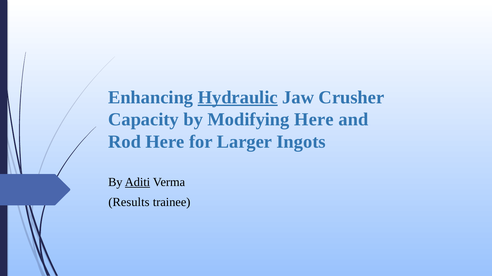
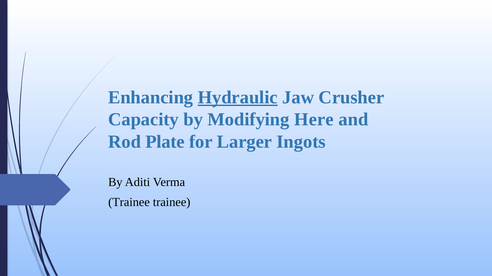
Rod Here: Here -> Plate
Aditi underline: present -> none
Results at (129, 203): Results -> Trainee
